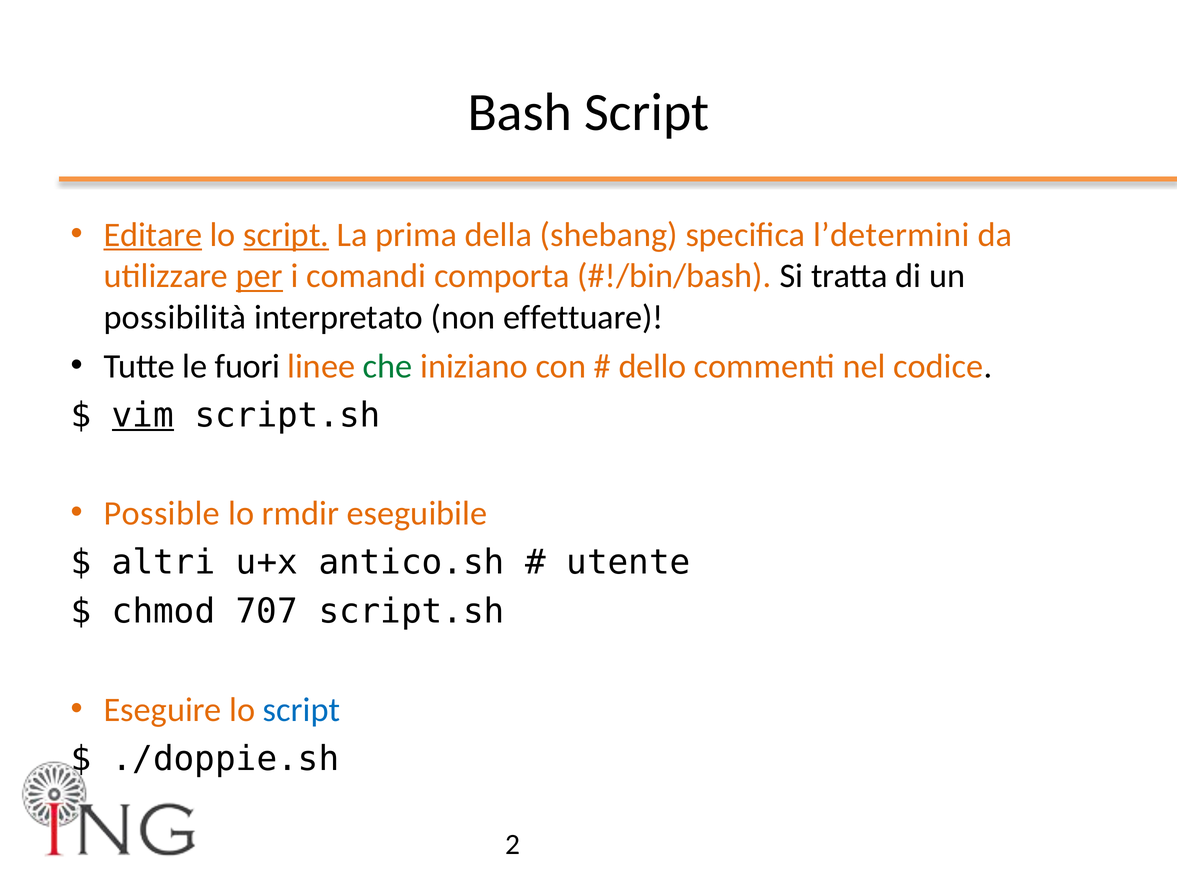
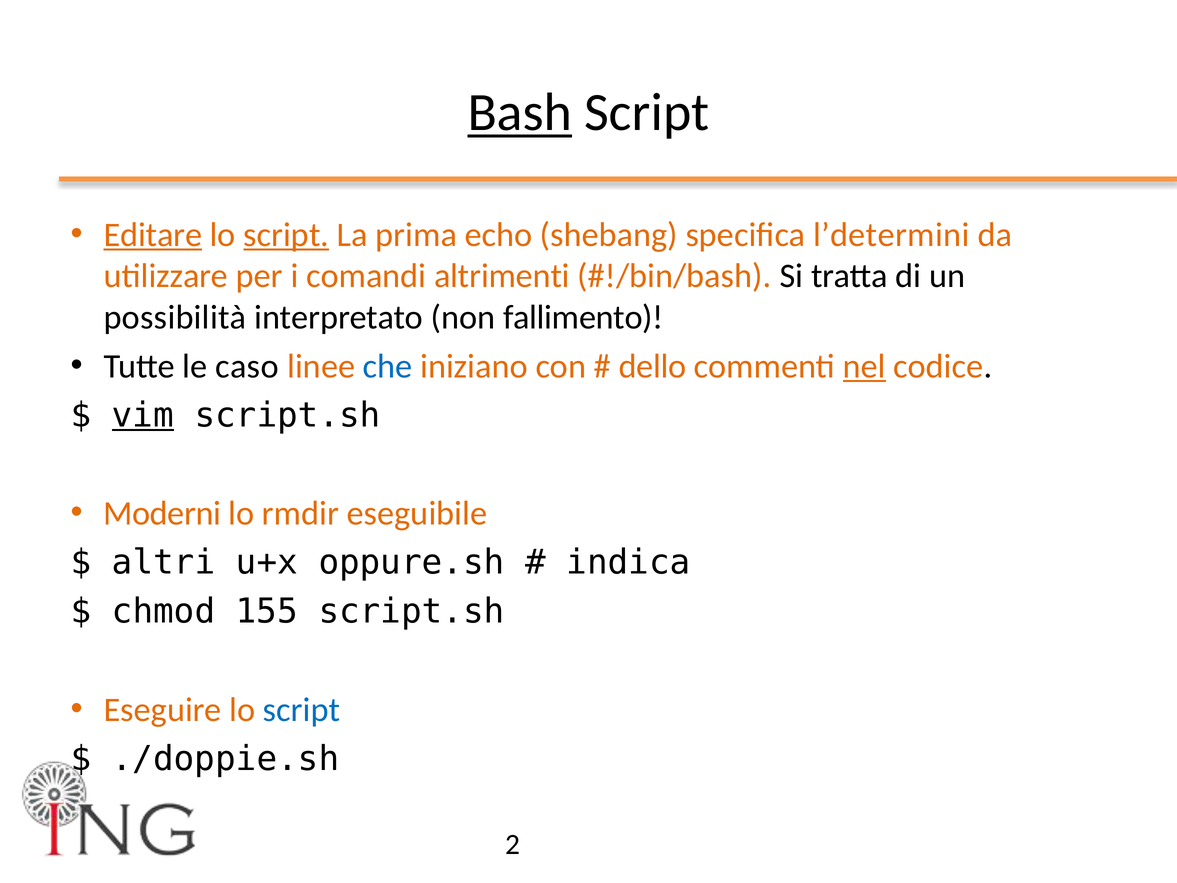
Bash underline: none -> present
della: della -> echo
per underline: present -> none
comporta: comporta -> altrimenti
effettuare: effettuare -> fallimento
fuori: fuori -> caso
che colour: green -> blue
nel underline: none -> present
Possible: Possible -> Moderni
antico.sh: antico.sh -> oppure.sh
utente: utente -> indica
707: 707 -> 155
